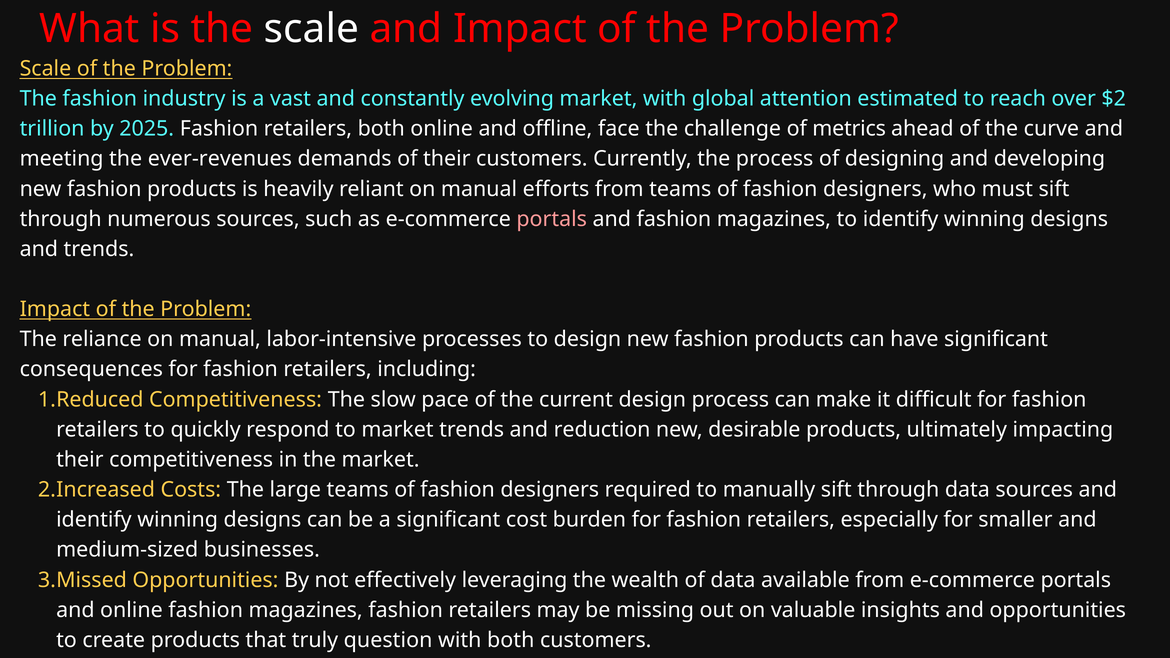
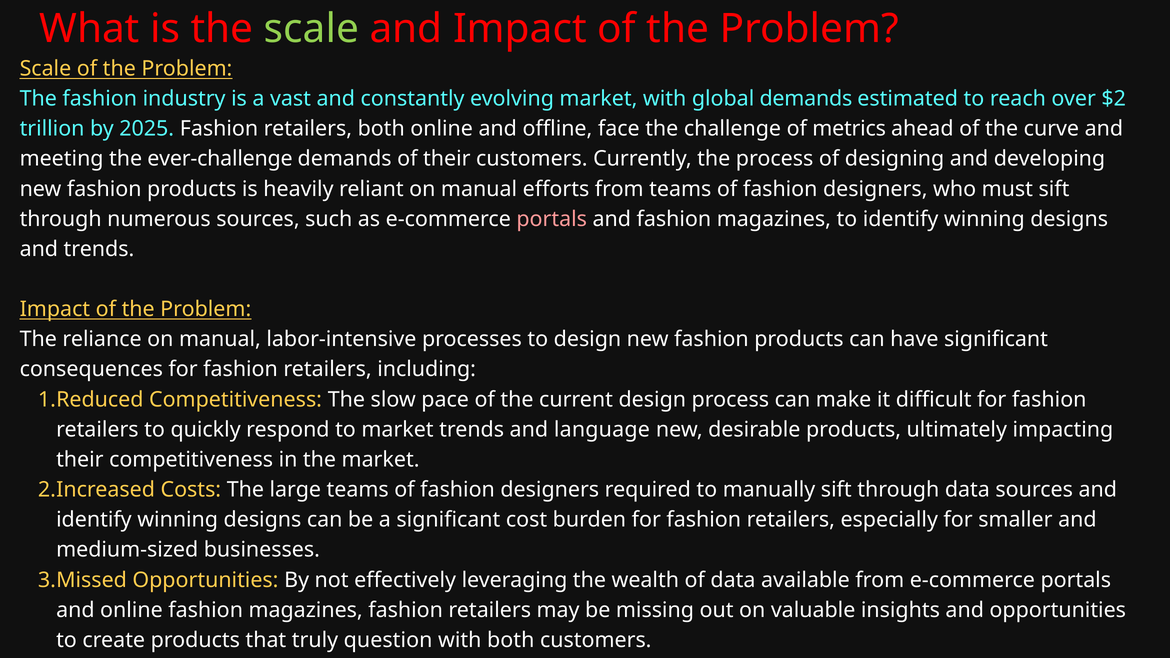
scale at (312, 29) colour: white -> light green
global attention: attention -> demands
ever-revenues: ever-revenues -> ever-challenge
reduction: reduction -> language
